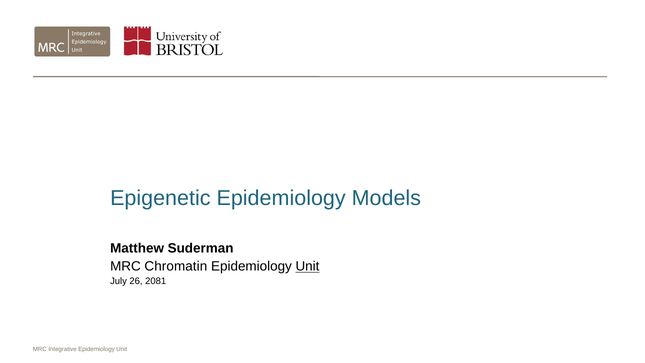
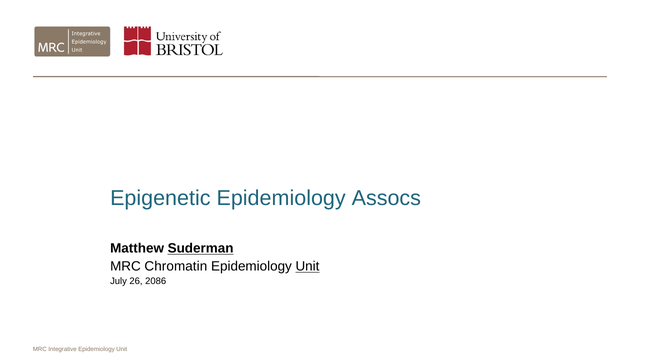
Models: Models -> Assocs
Suderman underline: none -> present
2081: 2081 -> 2086
